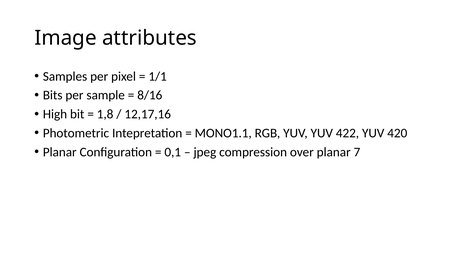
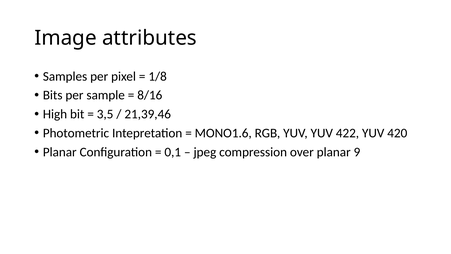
1/1: 1/1 -> 1/8
1,8: 1,8 -> 3,5
12,17,16: 12,17,16 -> 21,39,46
MONO1.1: MONO1.1 -> MONO1.6
7: 7 -> 9
